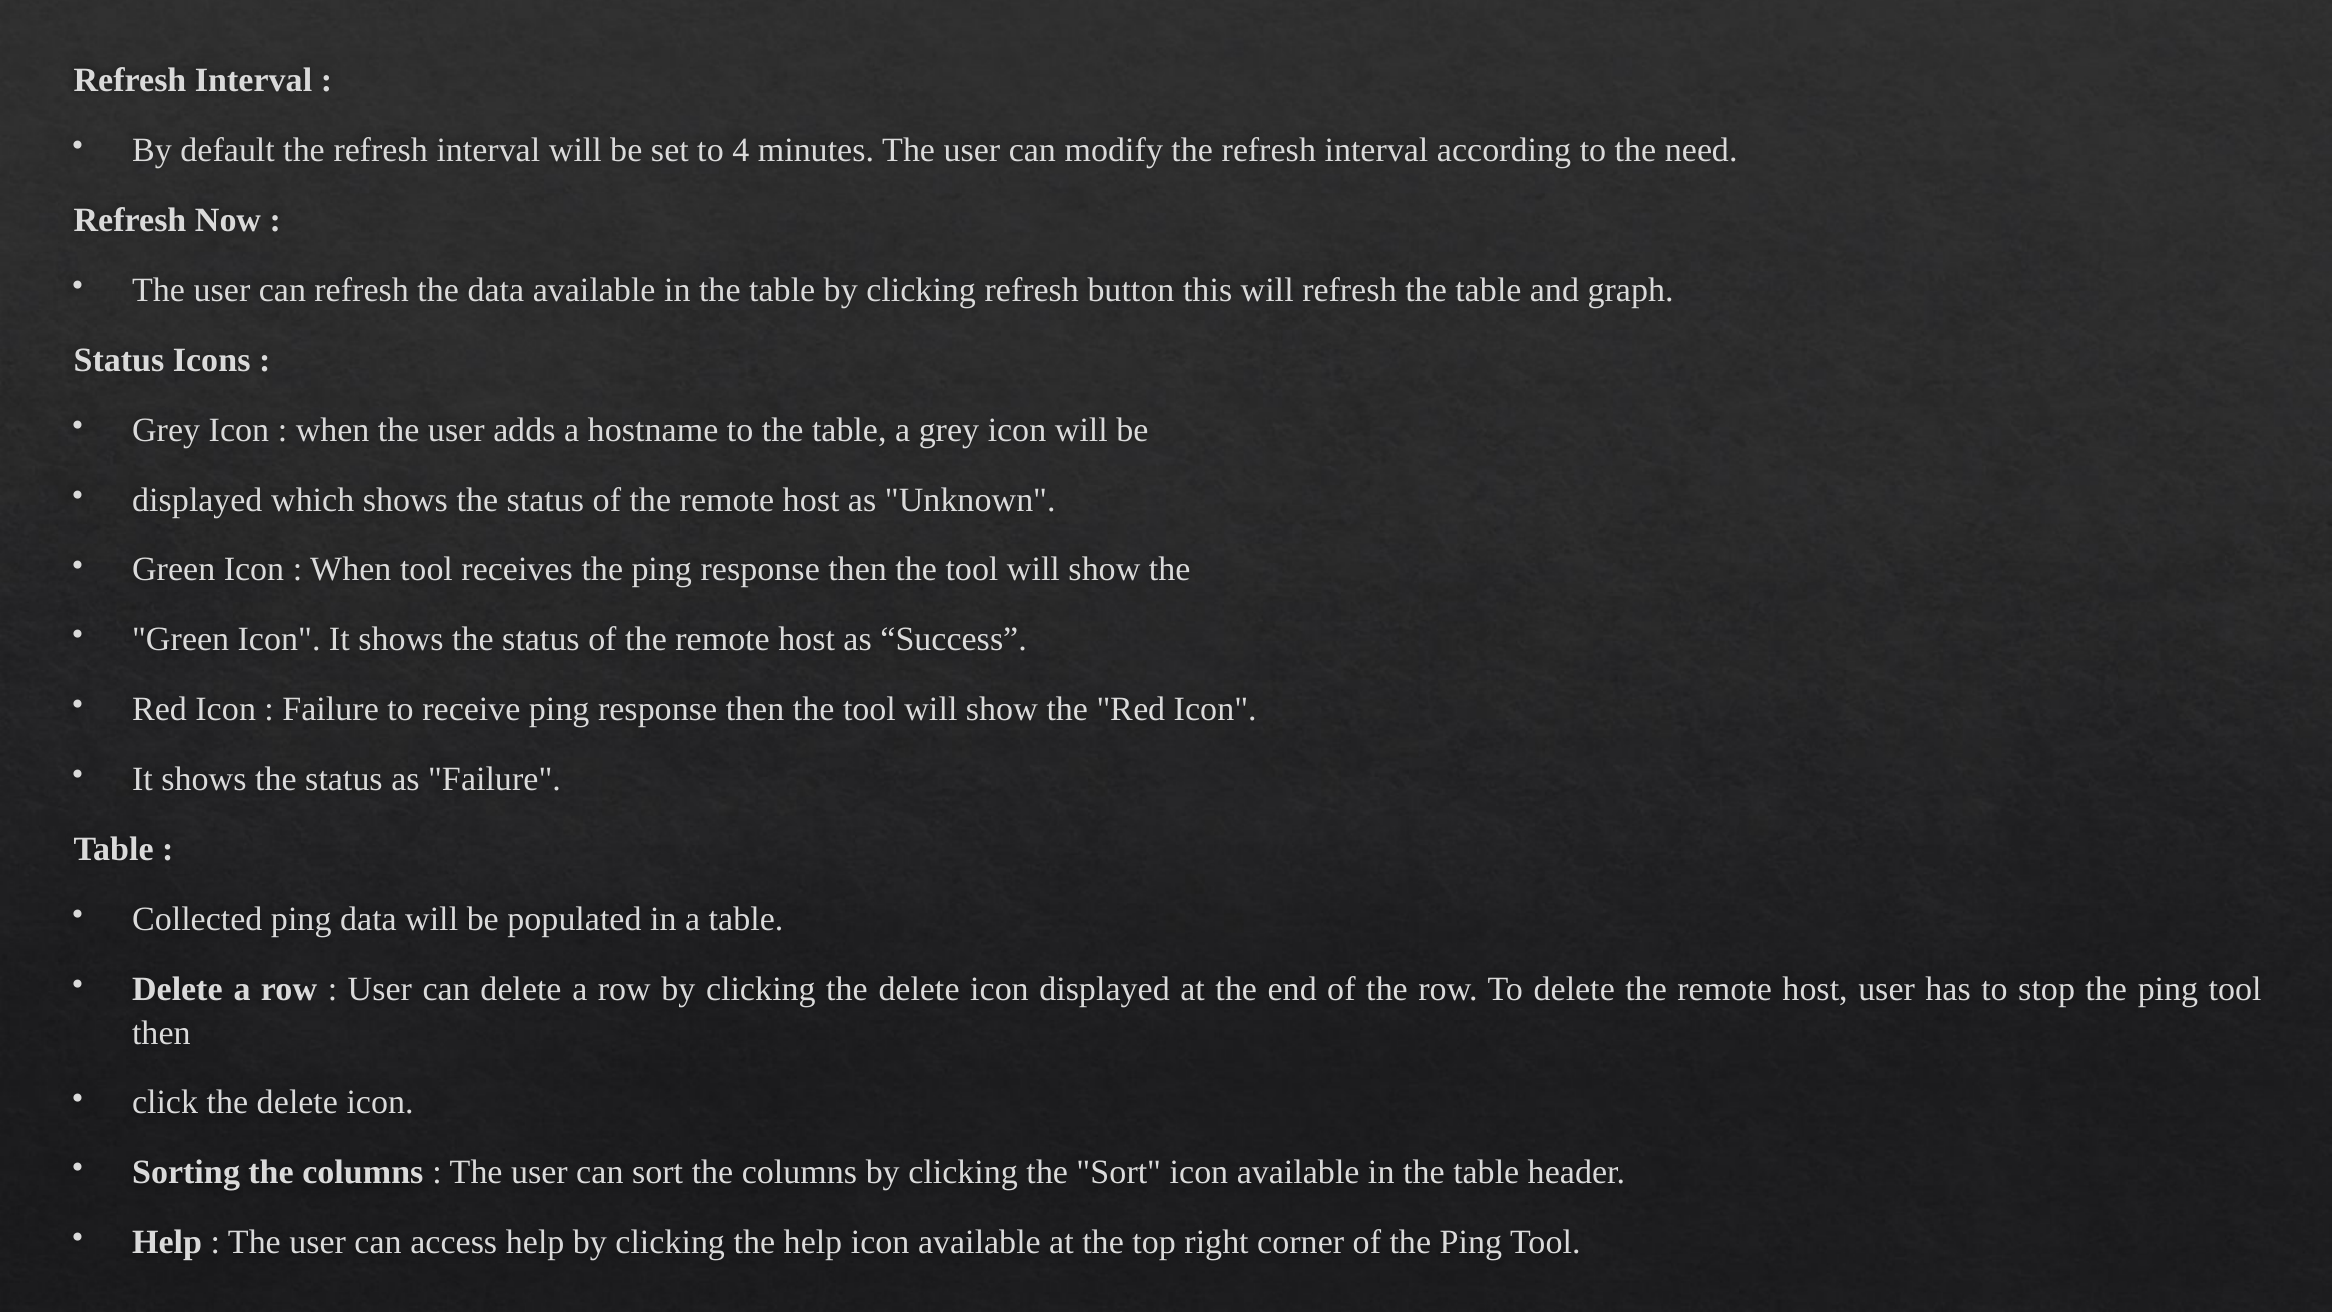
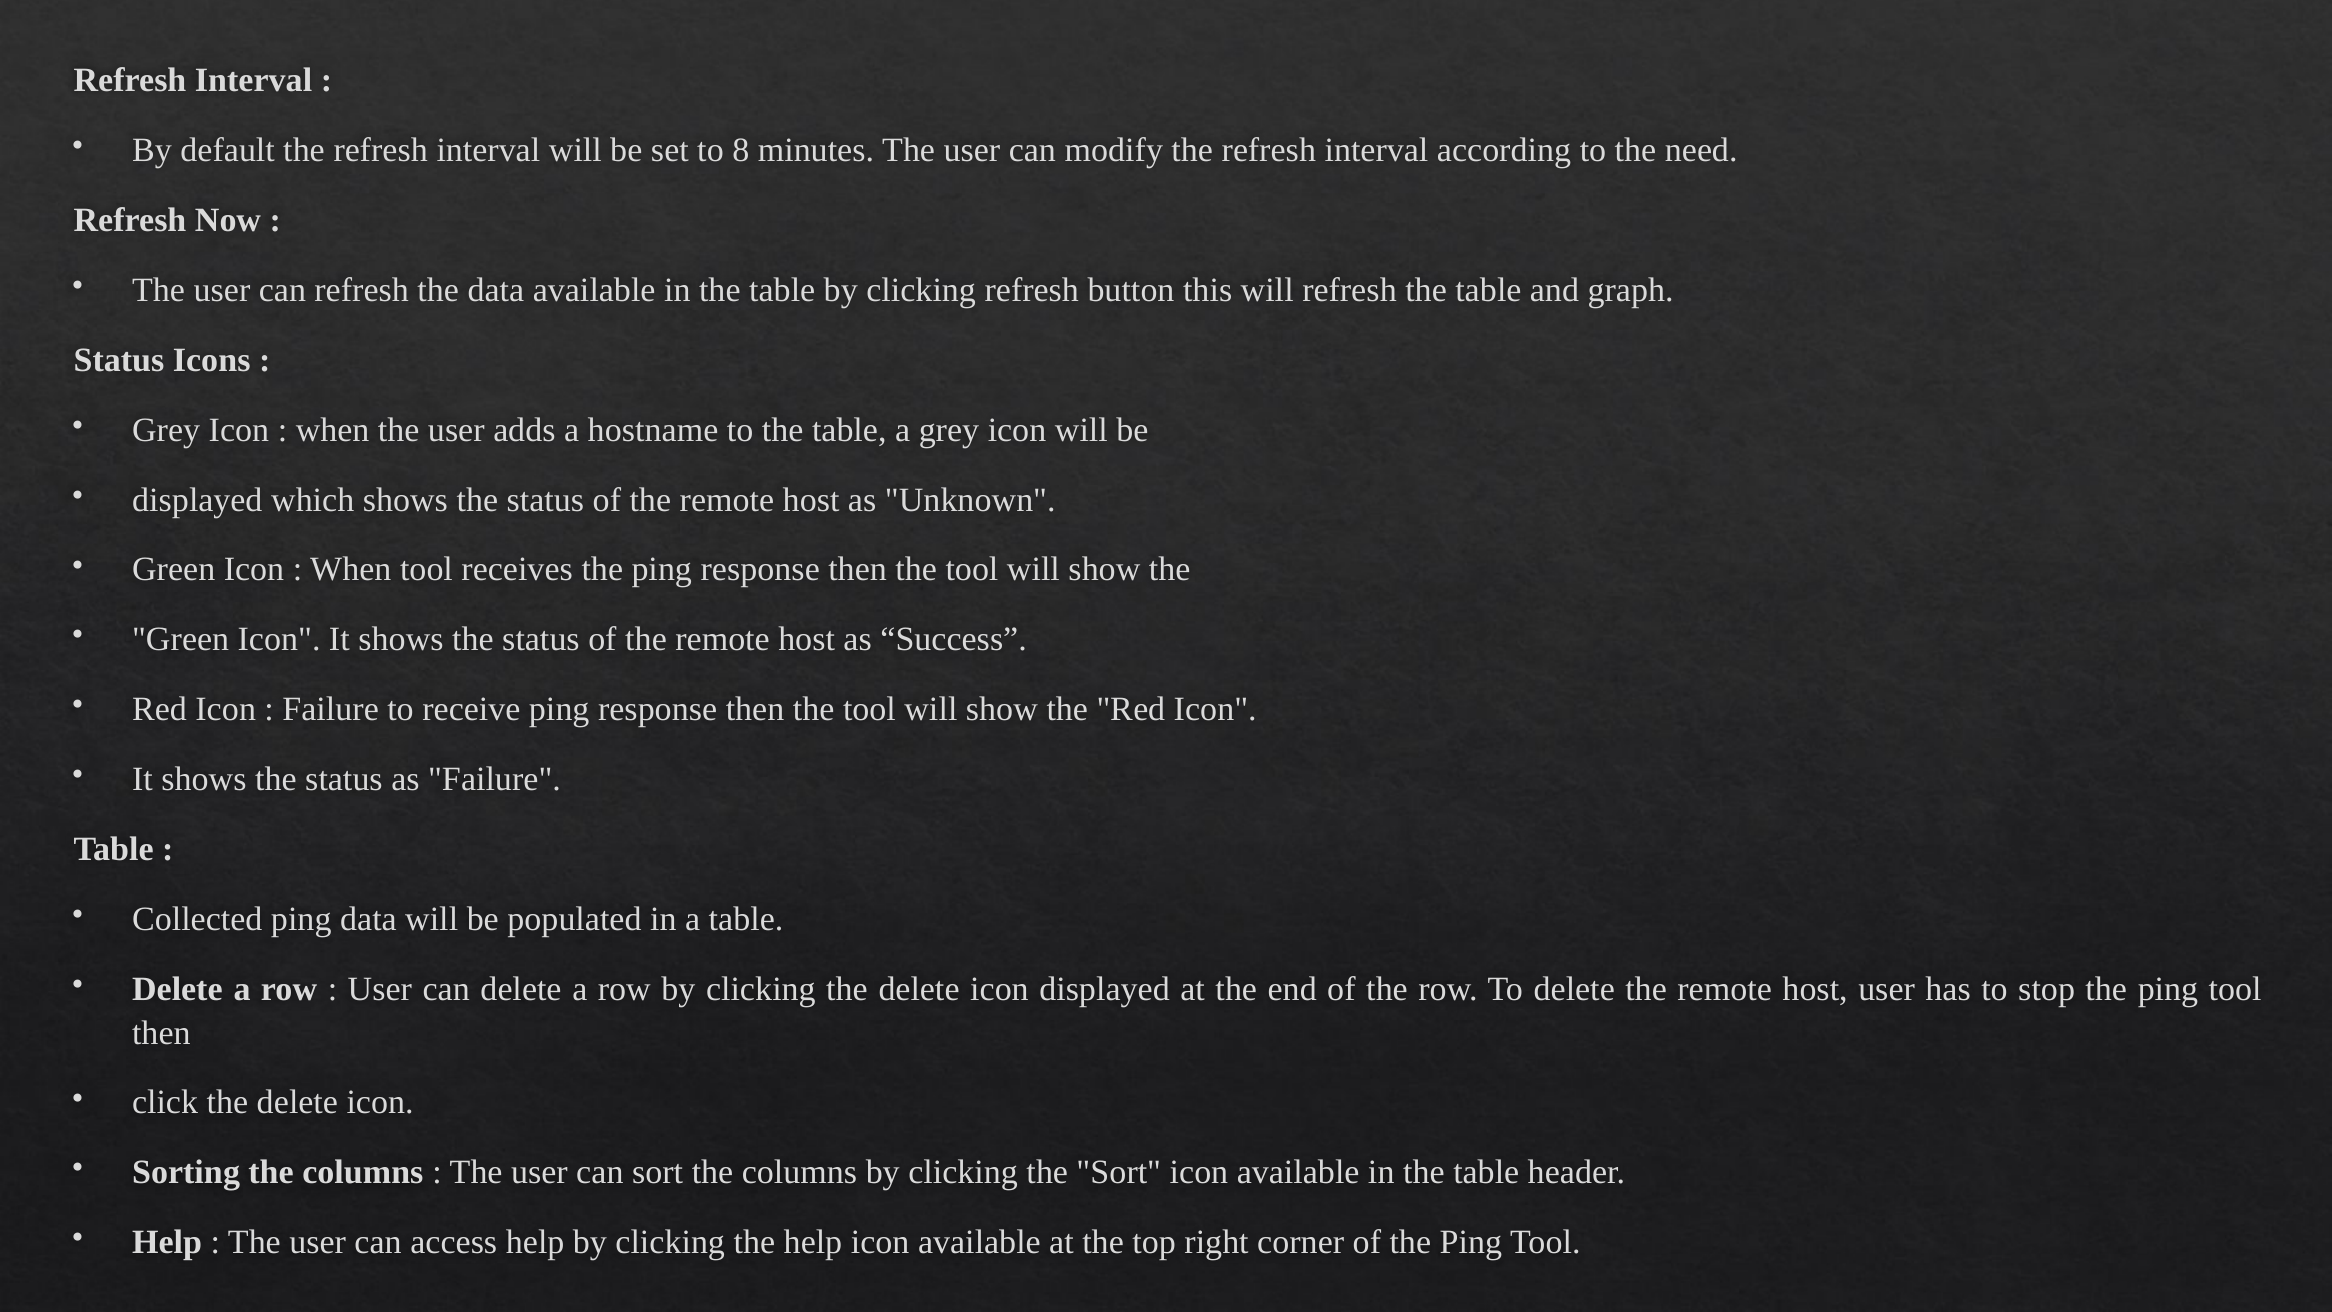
4: 4 -> 8
